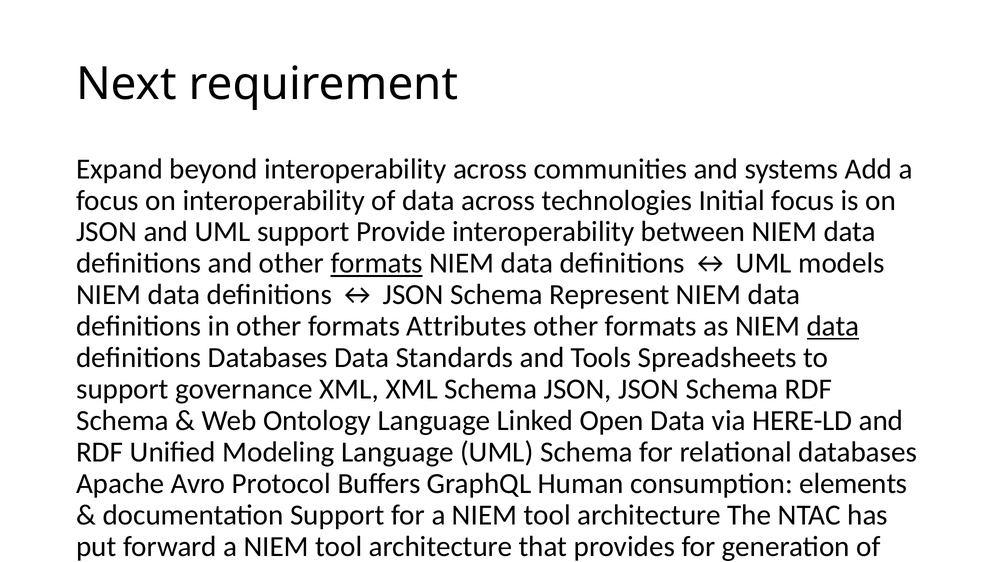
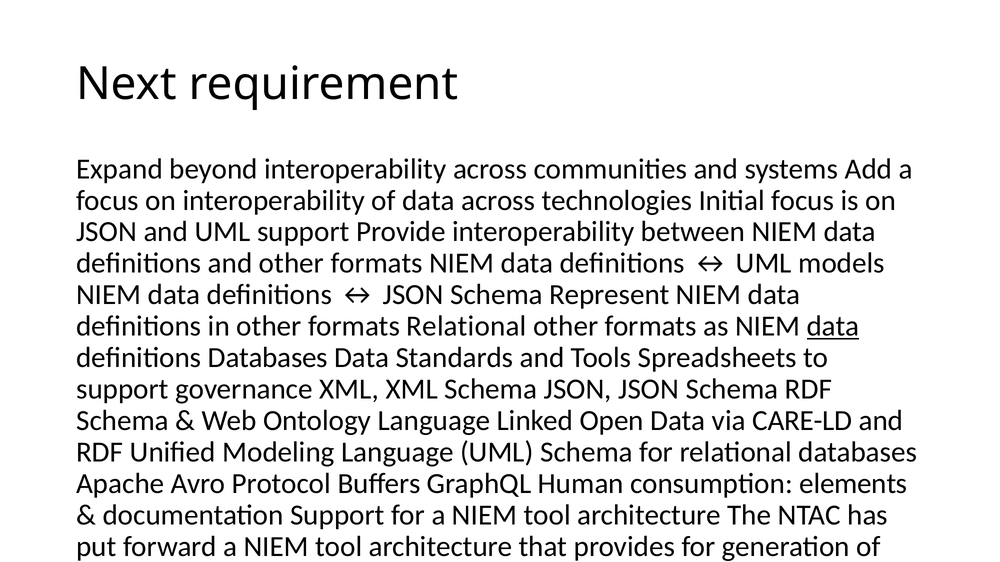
formats at (377, 264) underline: present -> none
formats Attributes: Attributes -> Relational
HERE-LD: HERE-LD -> CARE-LD
